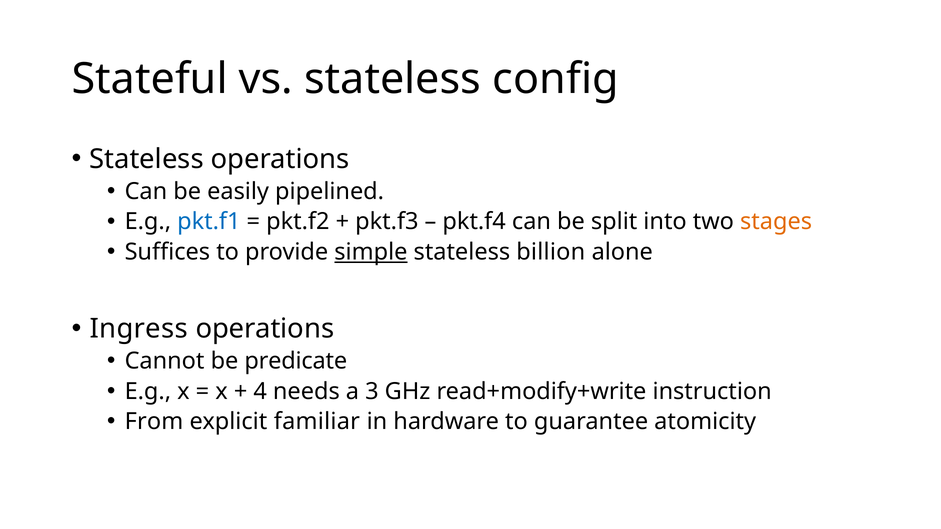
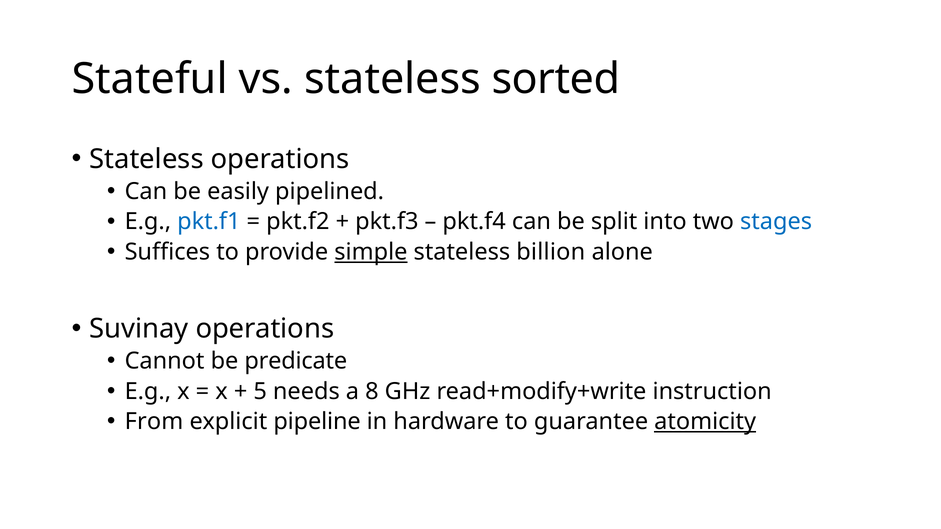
config: config -> sorted
stages colour: orange -> blue
Ingress: Ingress -> Suvinay
4: 4 -> 5
3: 3 -> 8
familiar: familiar -> pipeline
atomicity underline: none -> present
